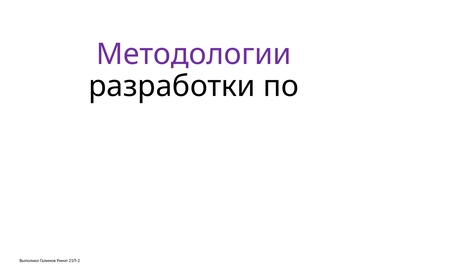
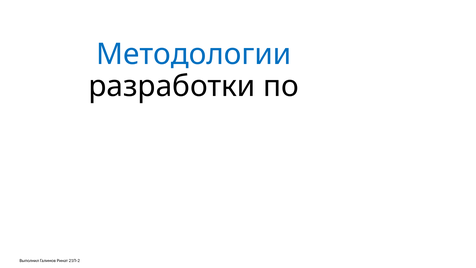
Методологии colour: purple -> blue
